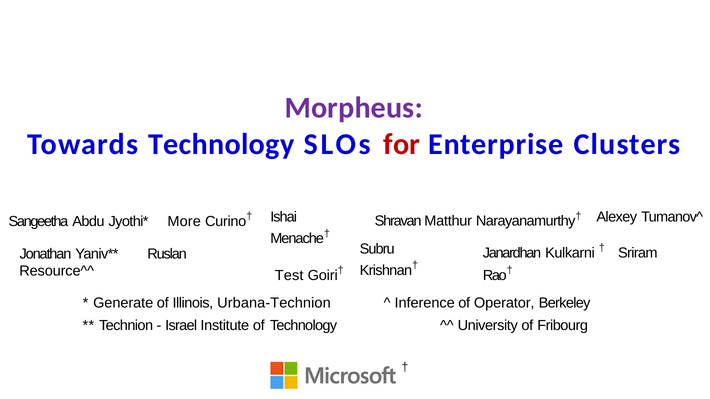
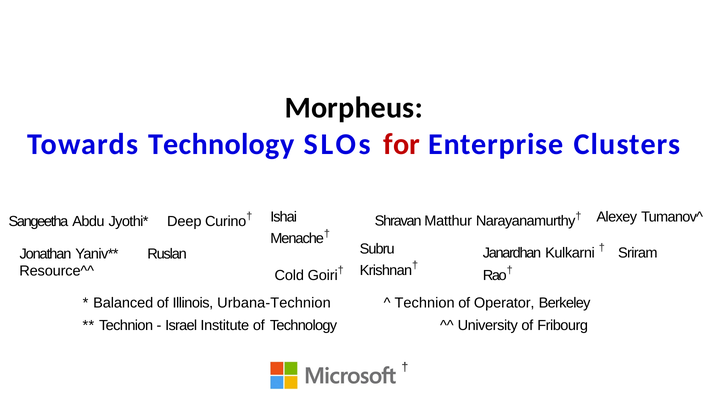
Morpheus colour: purple -> black
More: More -> Deep
Test: Test -> Cold
Generate: Generate -> Balanced
Inference at (425, 304): Inference -> Technion
